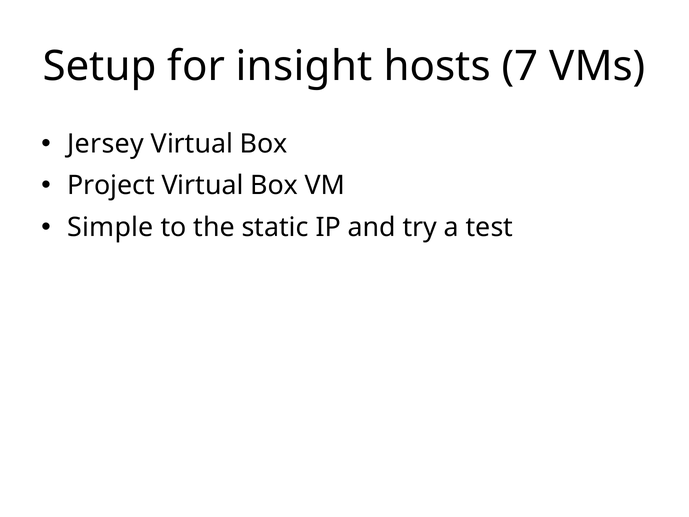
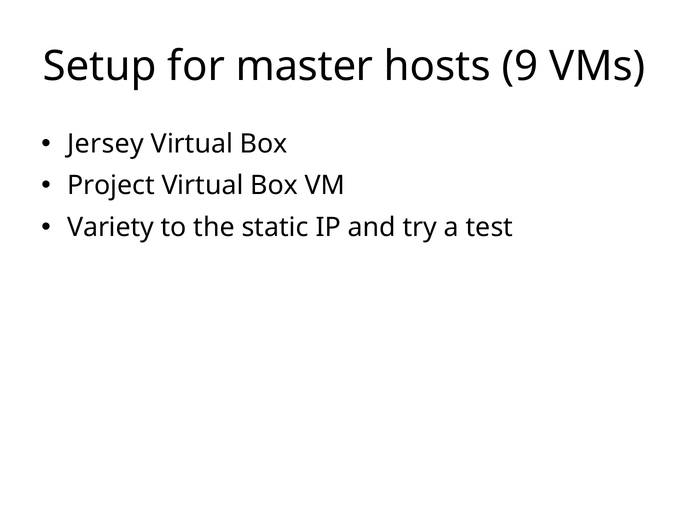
insight: insight -> master
7: 7 -> 9
Simple: Simple -> Variety
